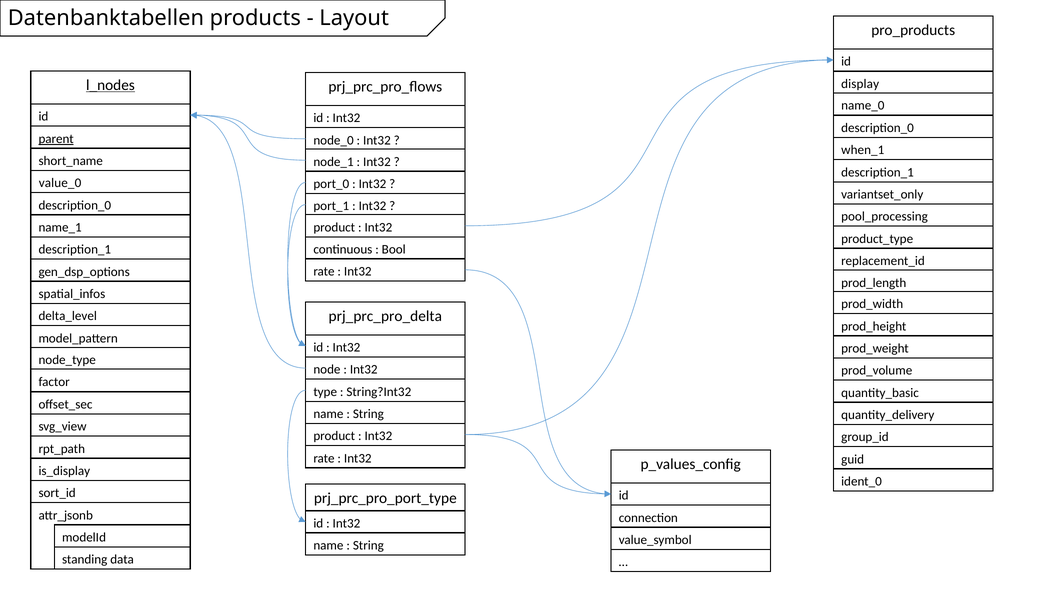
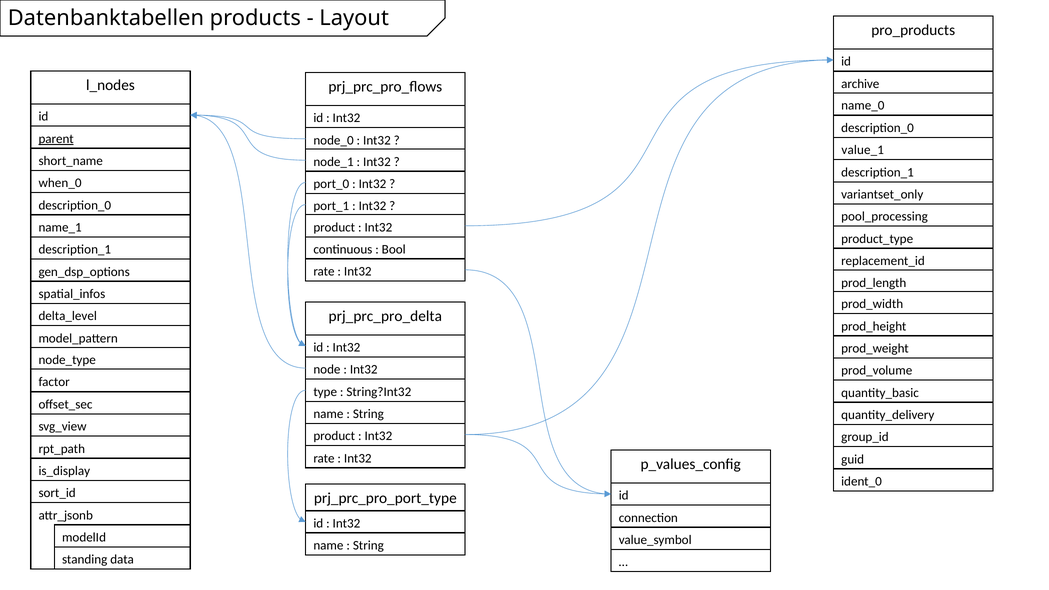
display: display -> archive
l_nodes underline: present -> none
when_1: when_1 -> value_1
value_0: value_0 -> when_0
